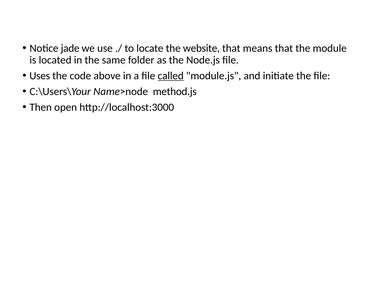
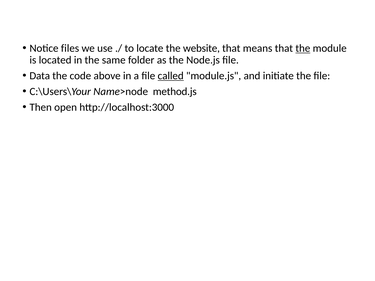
jade: jade -> files
the at (303, 48) underline: none -> present
Uses: Uses -> Data
